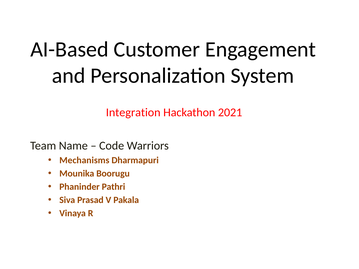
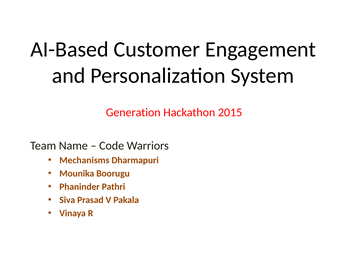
Integration: Integration -> Generation
2021: 2021 -> 2015
